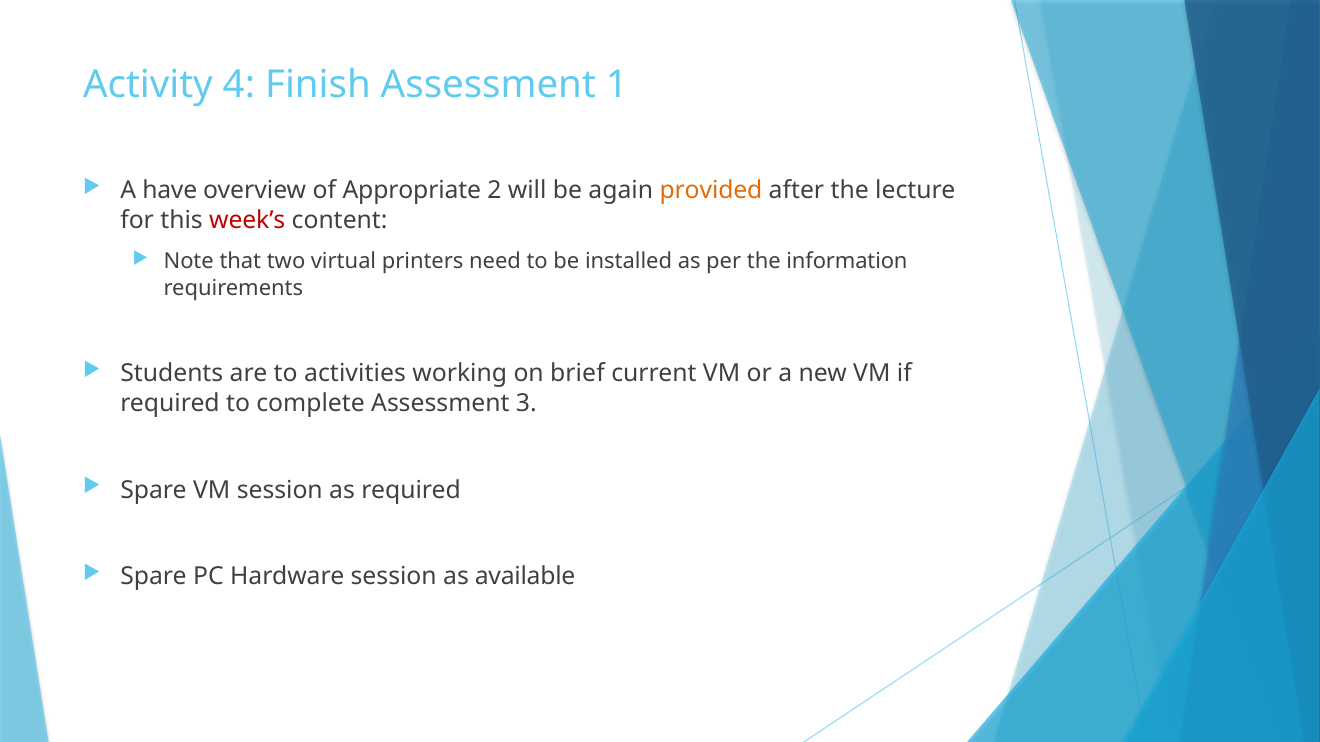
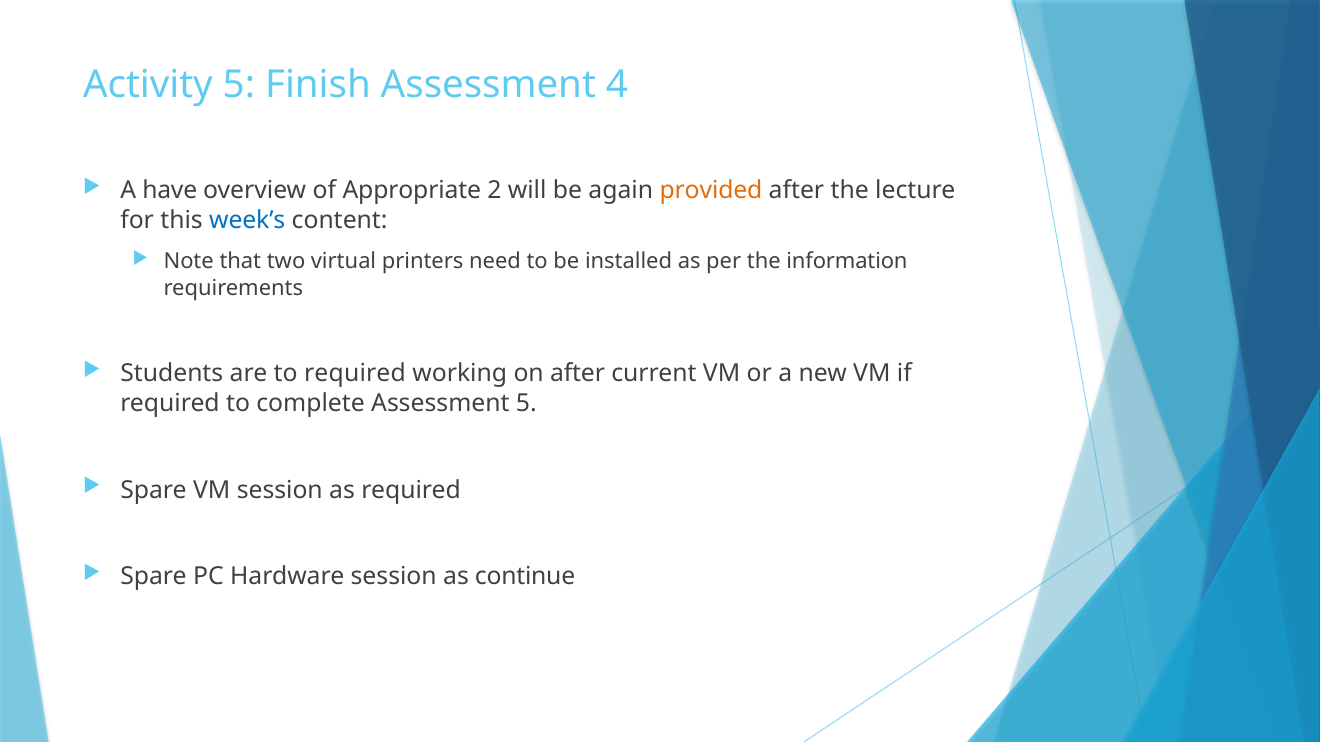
Activity 4: 4 -> 5
1: 1 -> 4
week’s colour: red -> blue
to activities: activities -> required
on brief: brief -> after
Assessment 3: 3 -> 5
available: available -> continue
